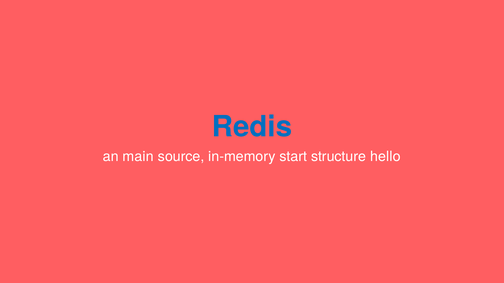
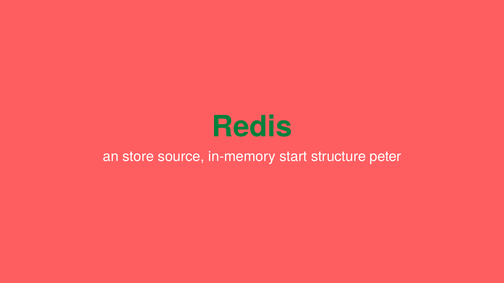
Redis colour: blue -> green
main: main -> store
hello: hello -> peter
